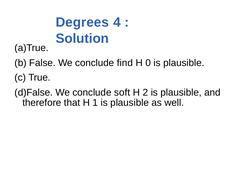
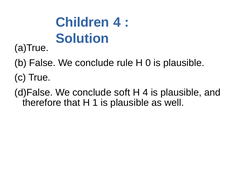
Degrees: Degrees -> Children
find: find -> rule
H 2: 2 -> 4
